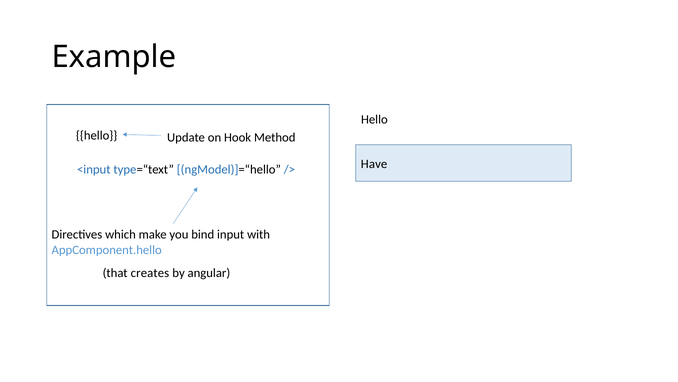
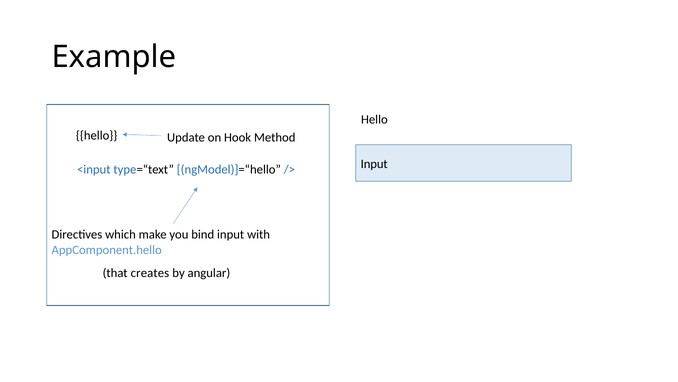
Have at (374, 164): Have -> Input
